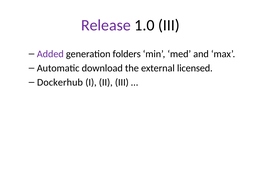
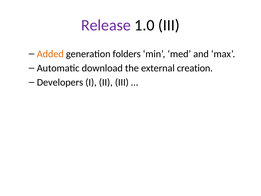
Added colour: purple -> orange
licensed: licensed -> creation
Dockerhub: Dockerhub -> Developers
